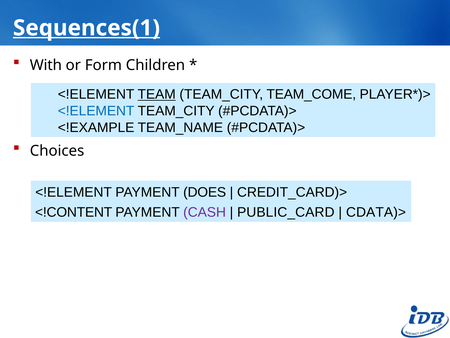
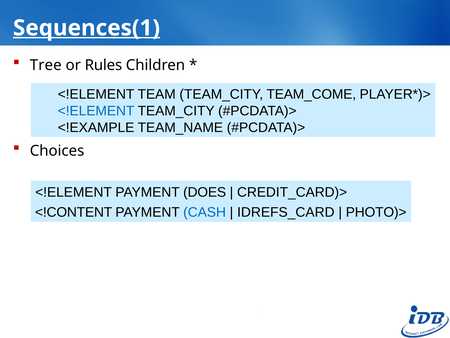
With: With -> Tree
Form: Form -> Rules
TEAM underline: present -> none
CASH colour: purple -> blue
PUBLIC_CARD: PUBLIC_CARD -> IDREFS_CARD
CDATA)>: CDATA)> -> PHOTO)>
